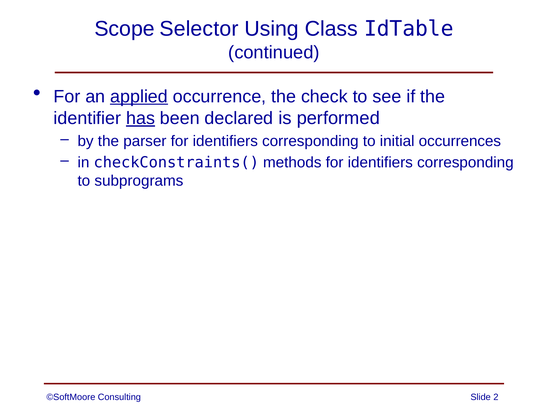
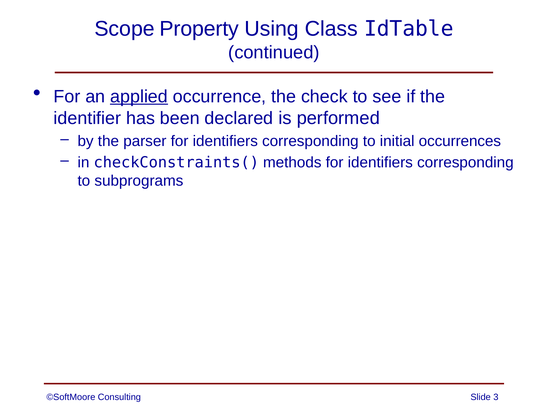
Selector: Selector -> Property
has underline: present -> none
2: 2 -> 3
